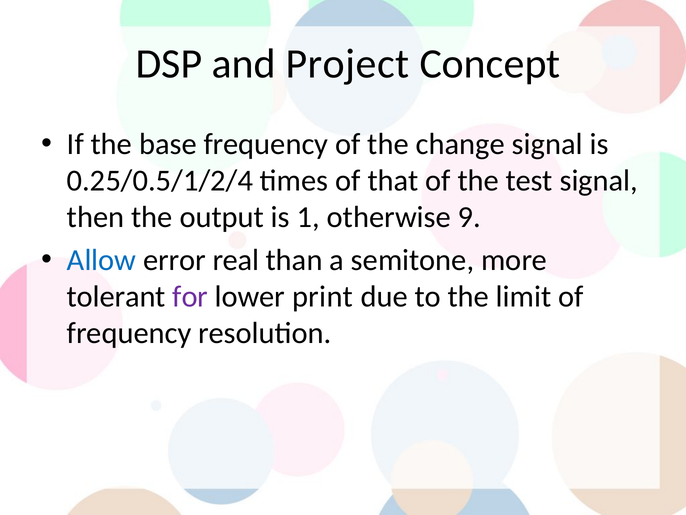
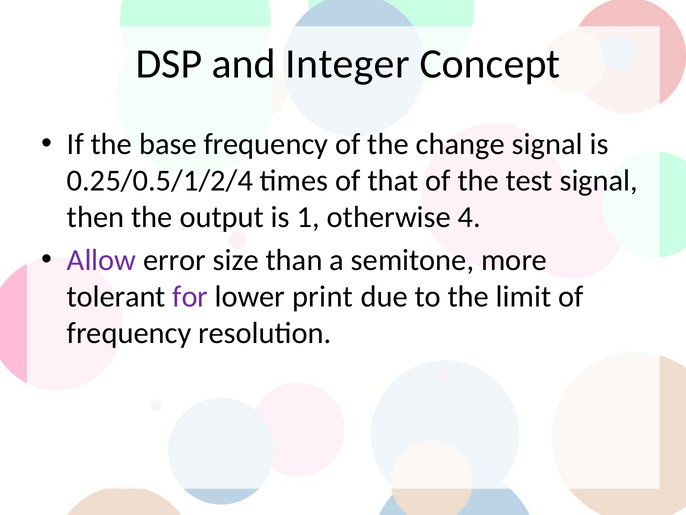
Project: Project -> Integer
9: 9 -> 4
Allow colour: blue -> purple
real: real -> size
